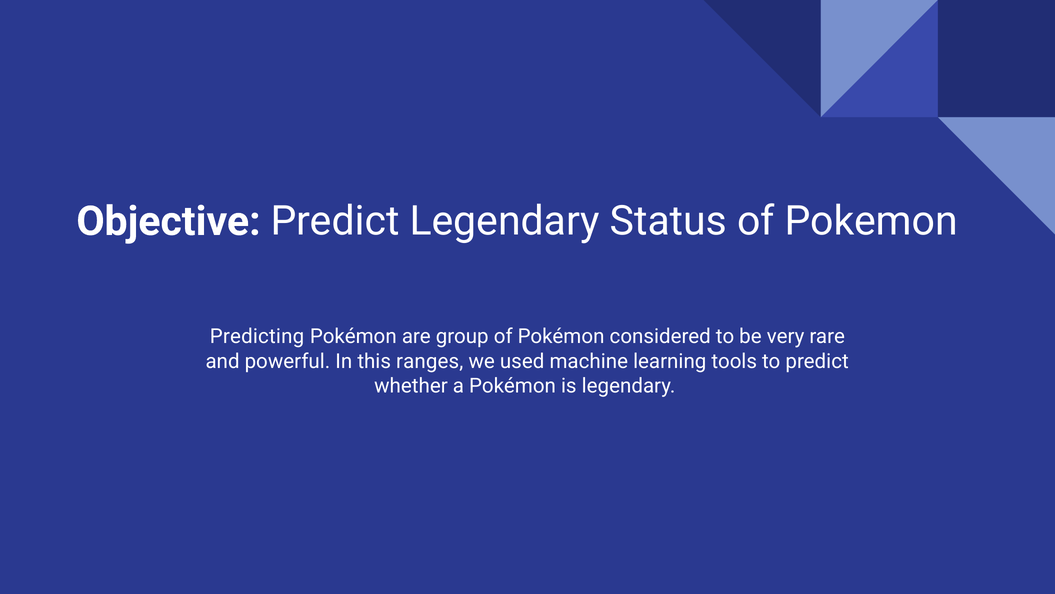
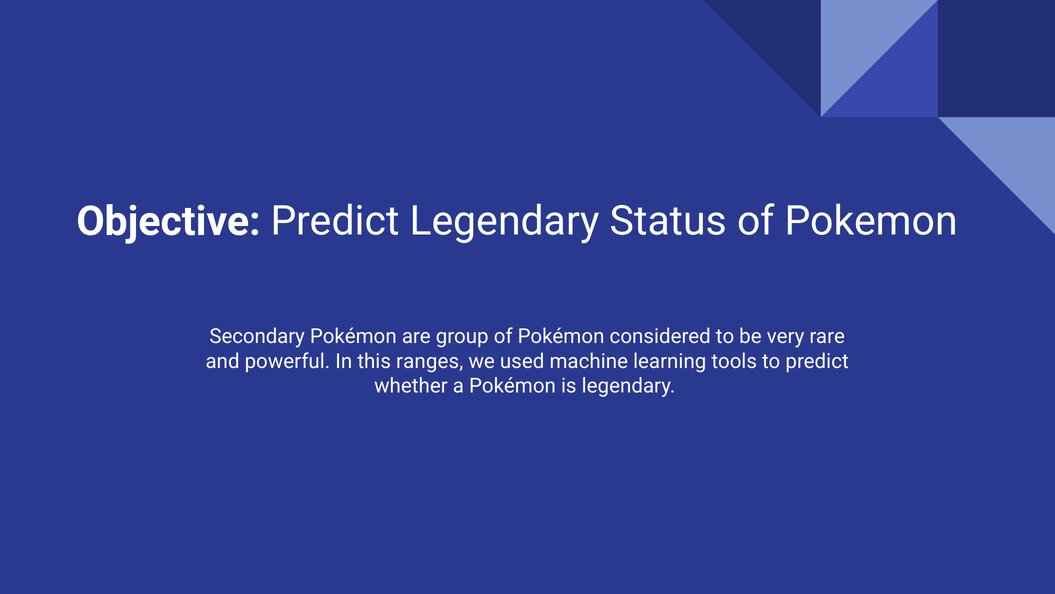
Predicting: Predicting -> Secondary
